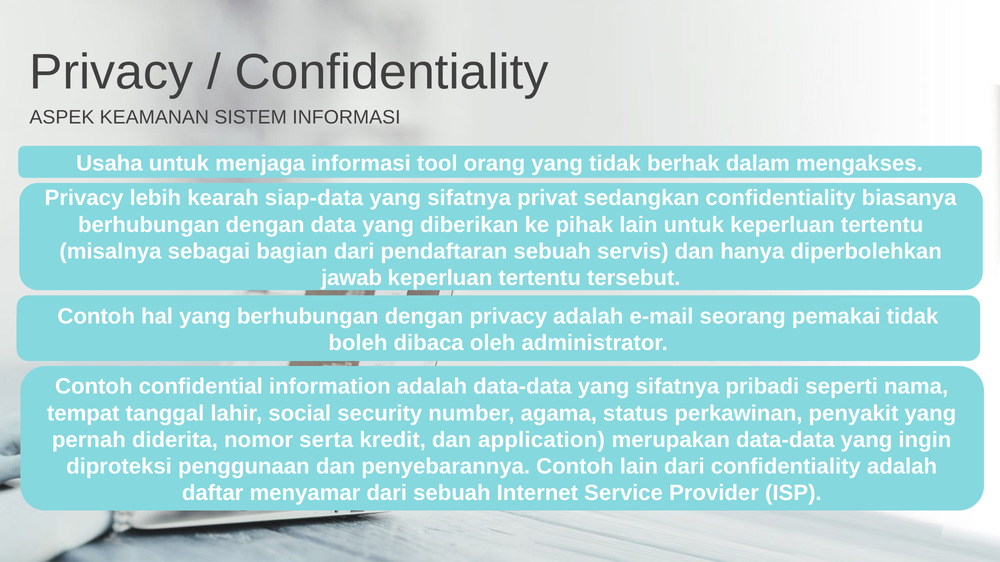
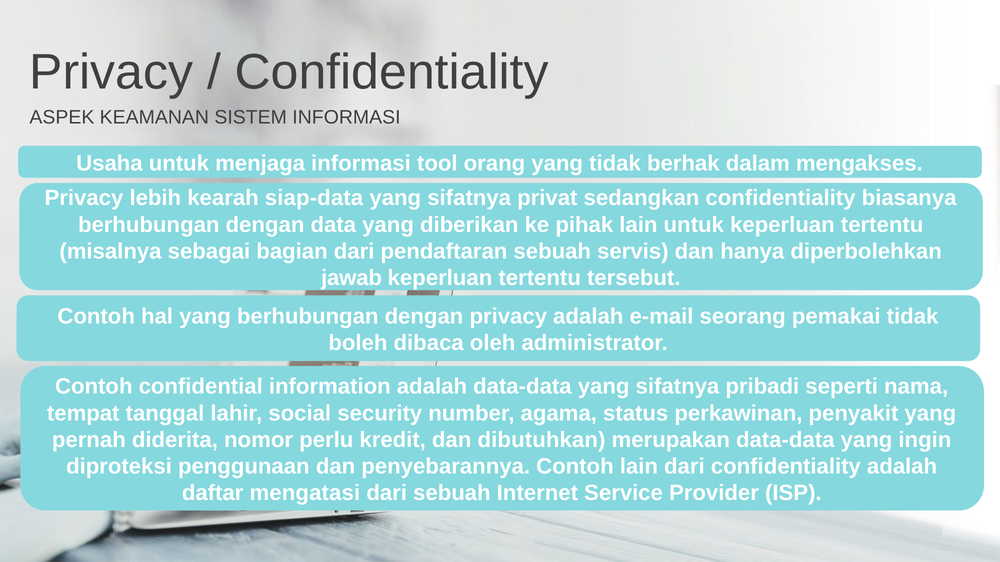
serta: serta -> perlu
application: application -> dibutuhkan
menyamar: menyamar -> mengatasi
